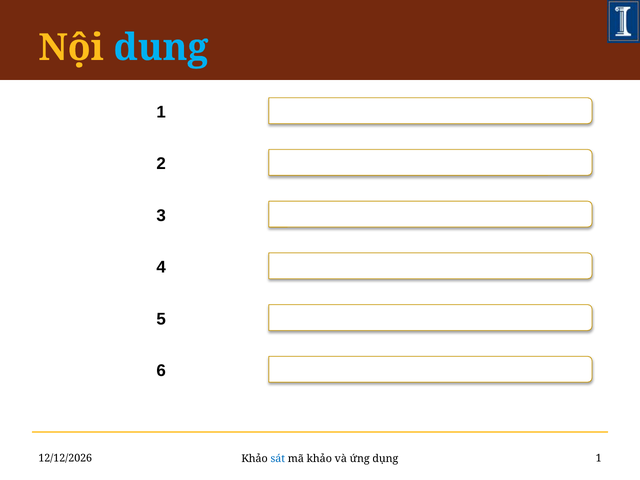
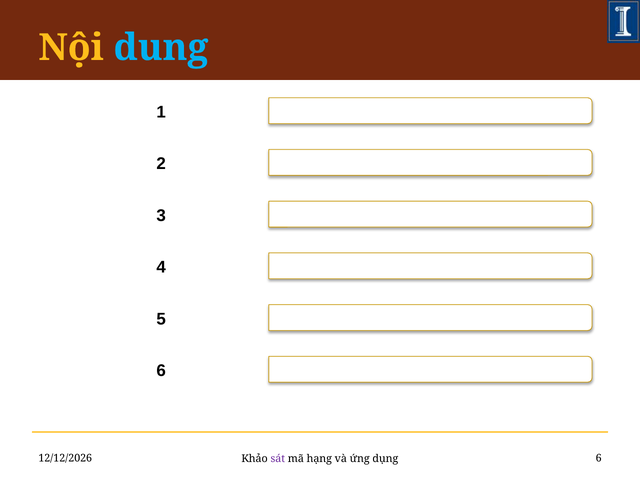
sát colour: blue -> purple
mã khảo: khảo -> hạng
dụng 1: 1 -> 6
